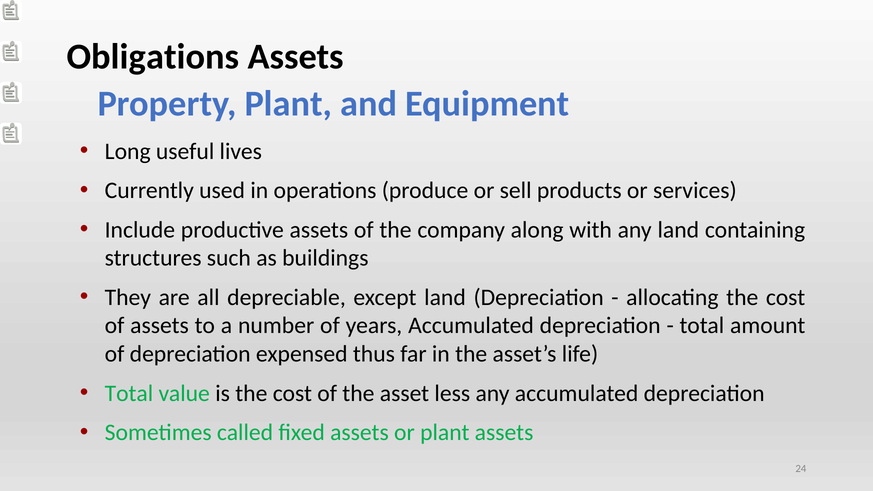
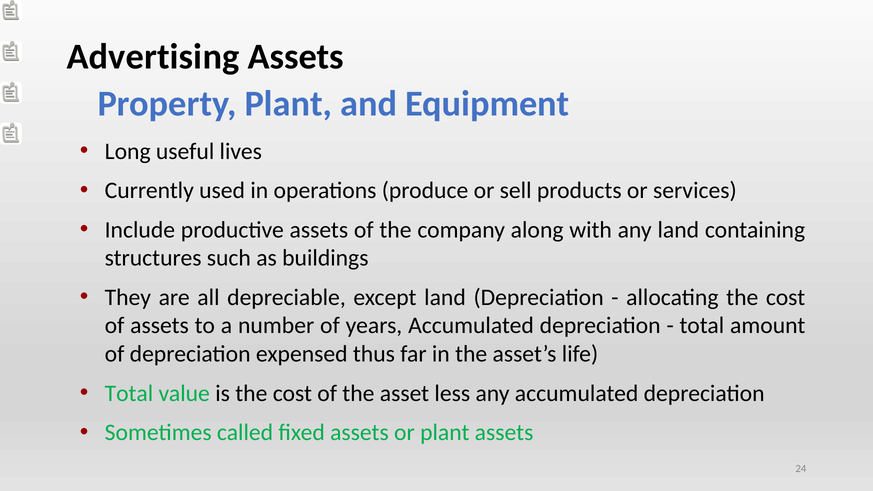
Obligations: Obligations -> Advertising
